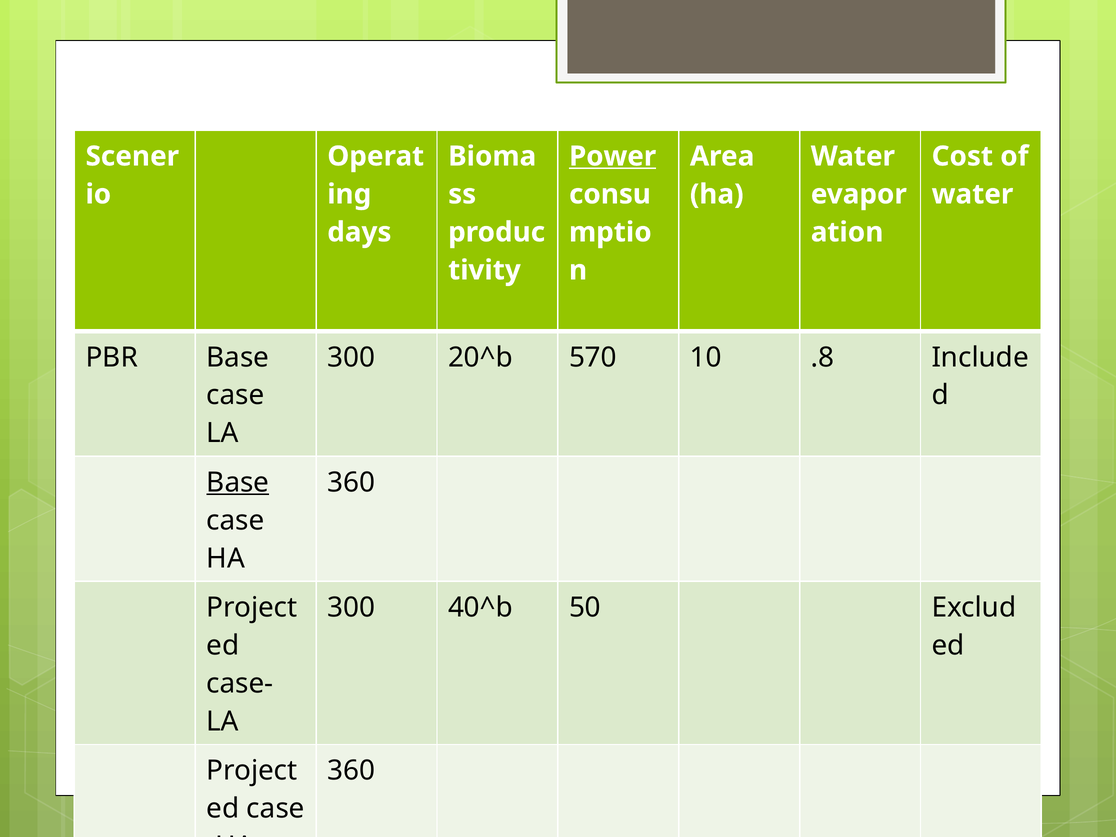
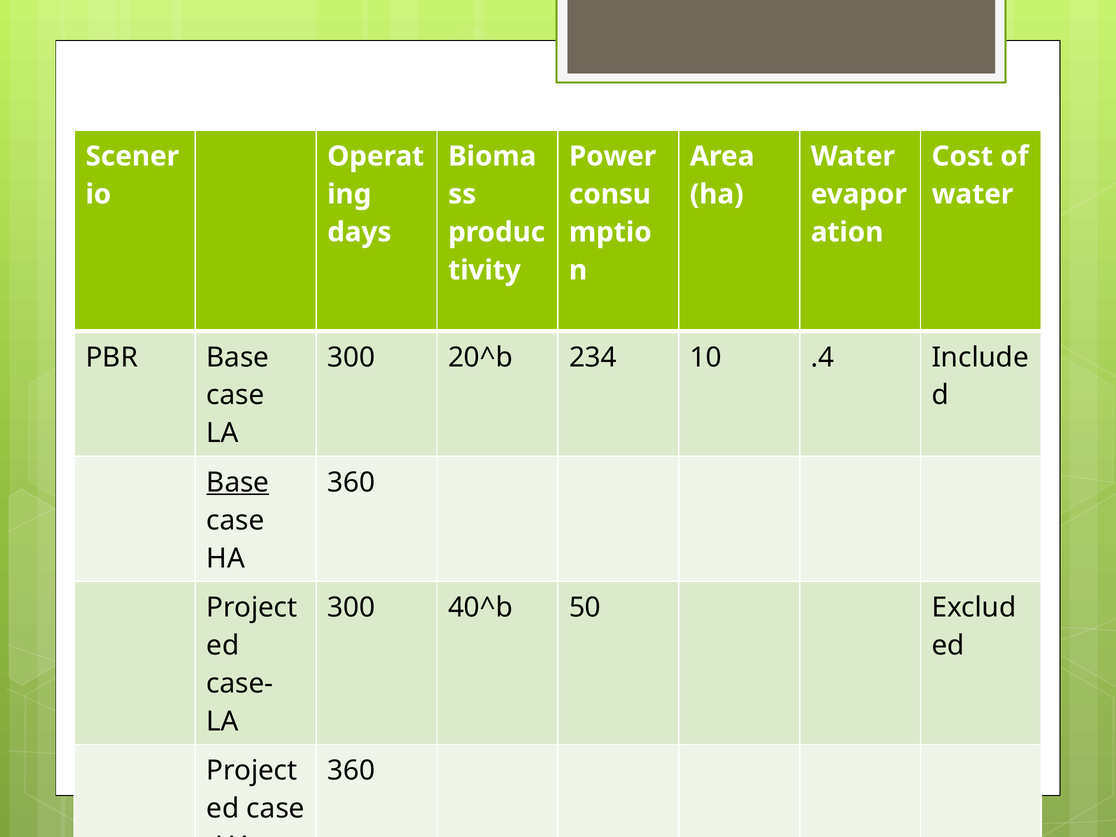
Power underline: present -> none
570: 570 -> 234
.8: .8 -> .4
